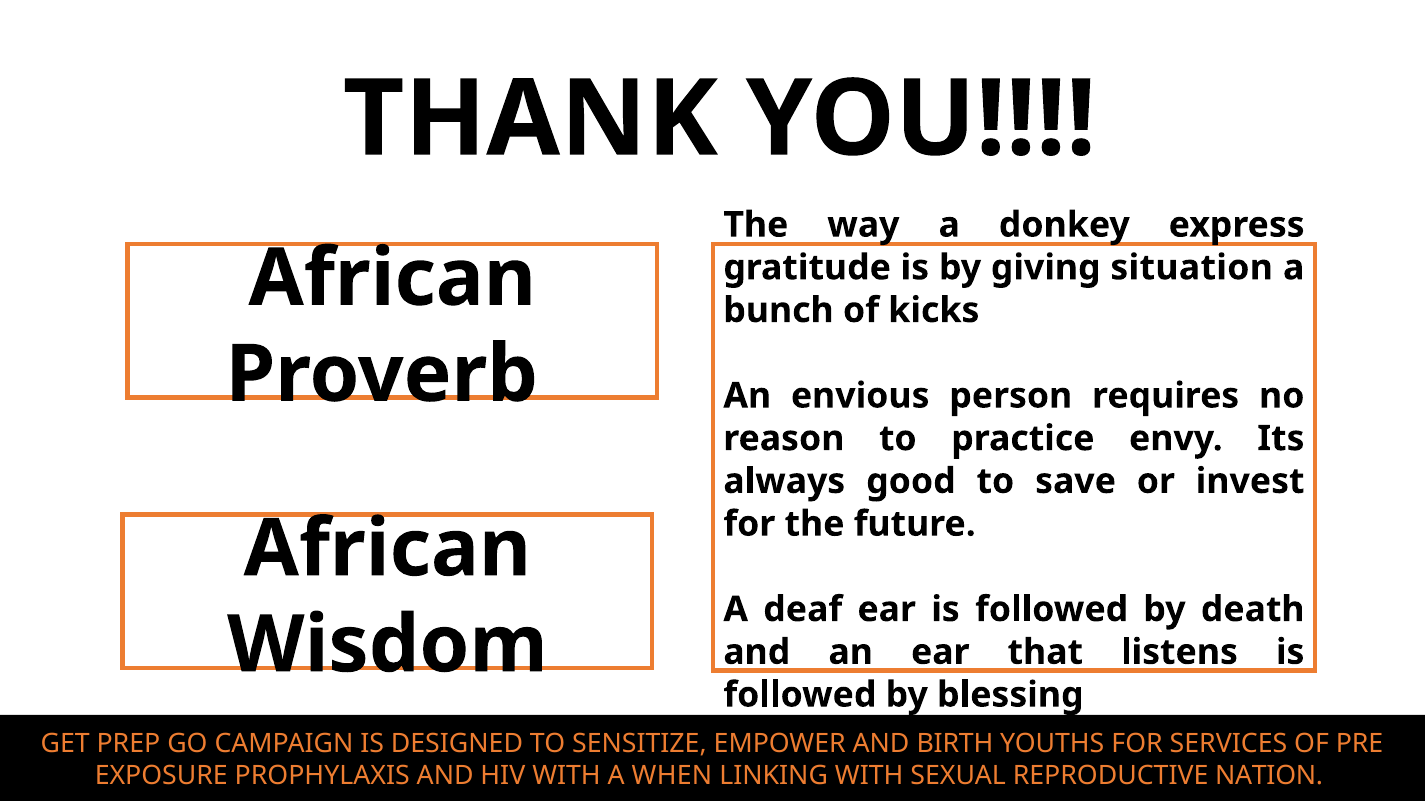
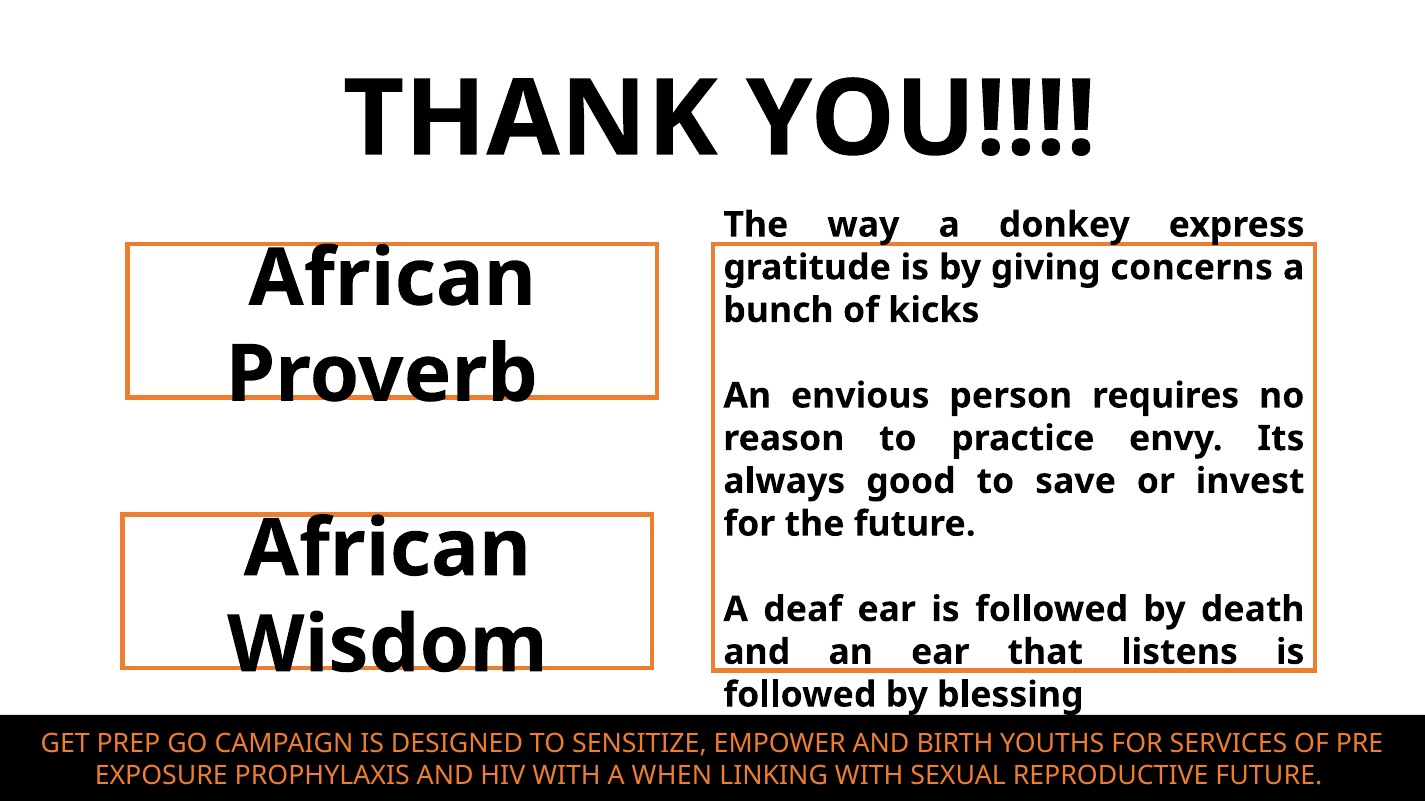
situation: situation -> concerns
REPRODUCTIVE NATION: NATION -> FUTURE
